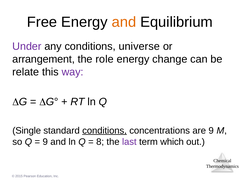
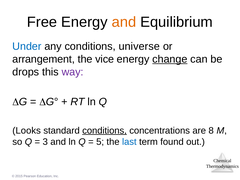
Under colour: purple -> blue
role: role -> vice
change underline: none -> present
relate: relate -> drops
Single: Single -> Looks
are 9: 9 -> 8
9 at (45, 142): 9 -> 3
8: 8 -> 5
last colour: purple -> blue
which: which -> found
